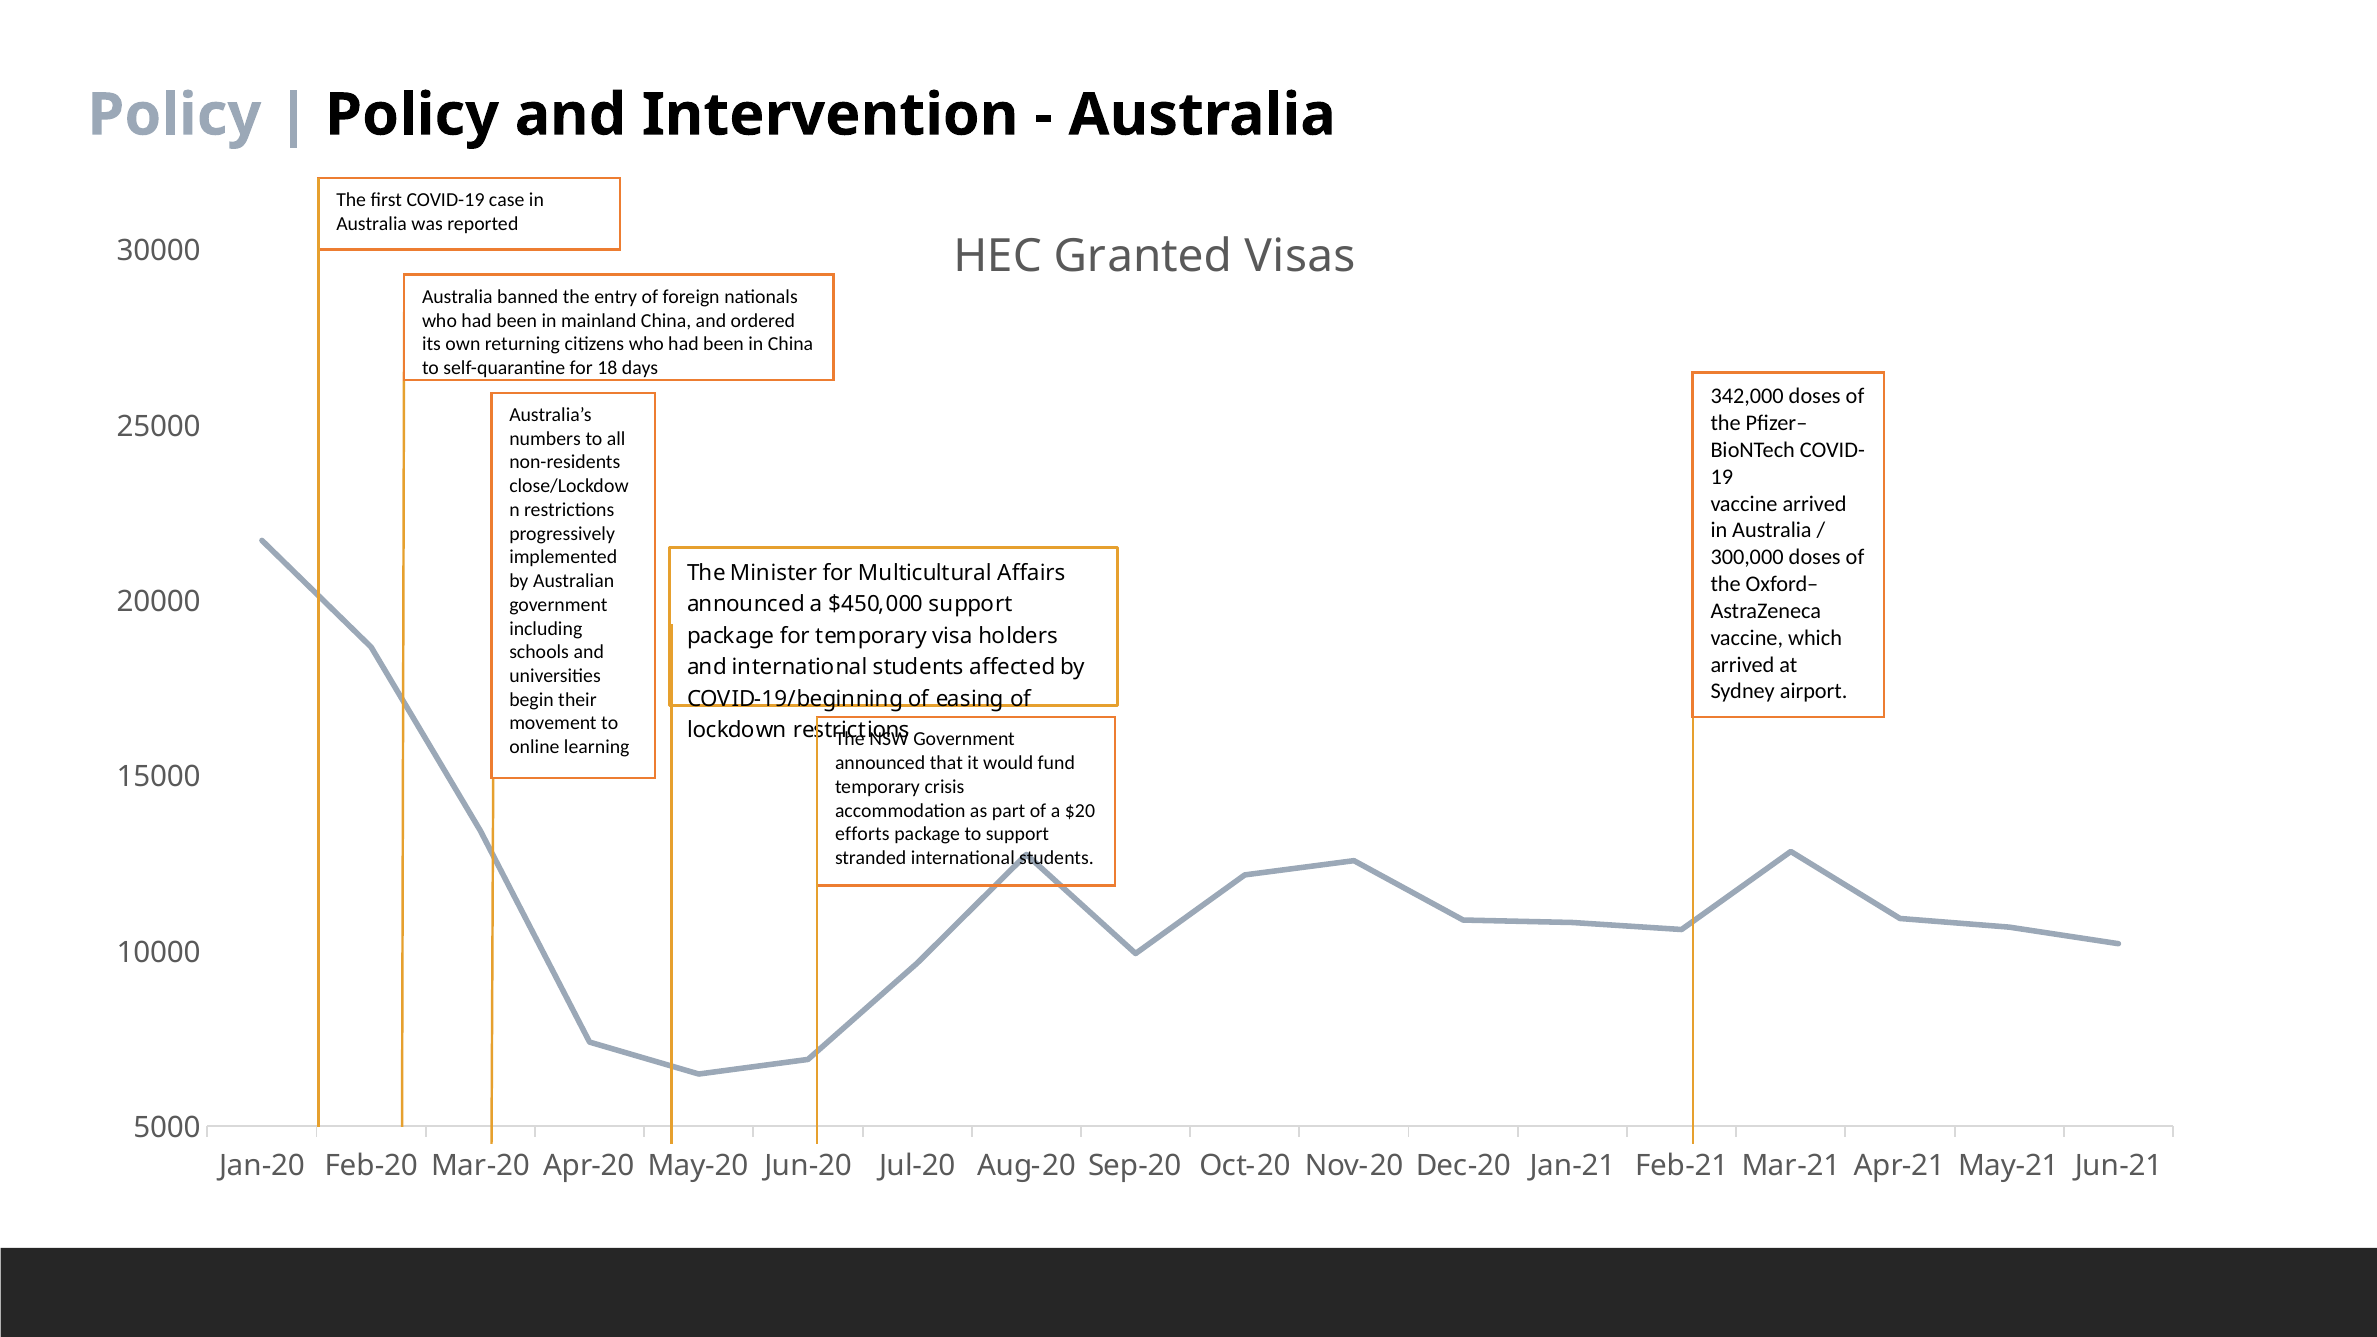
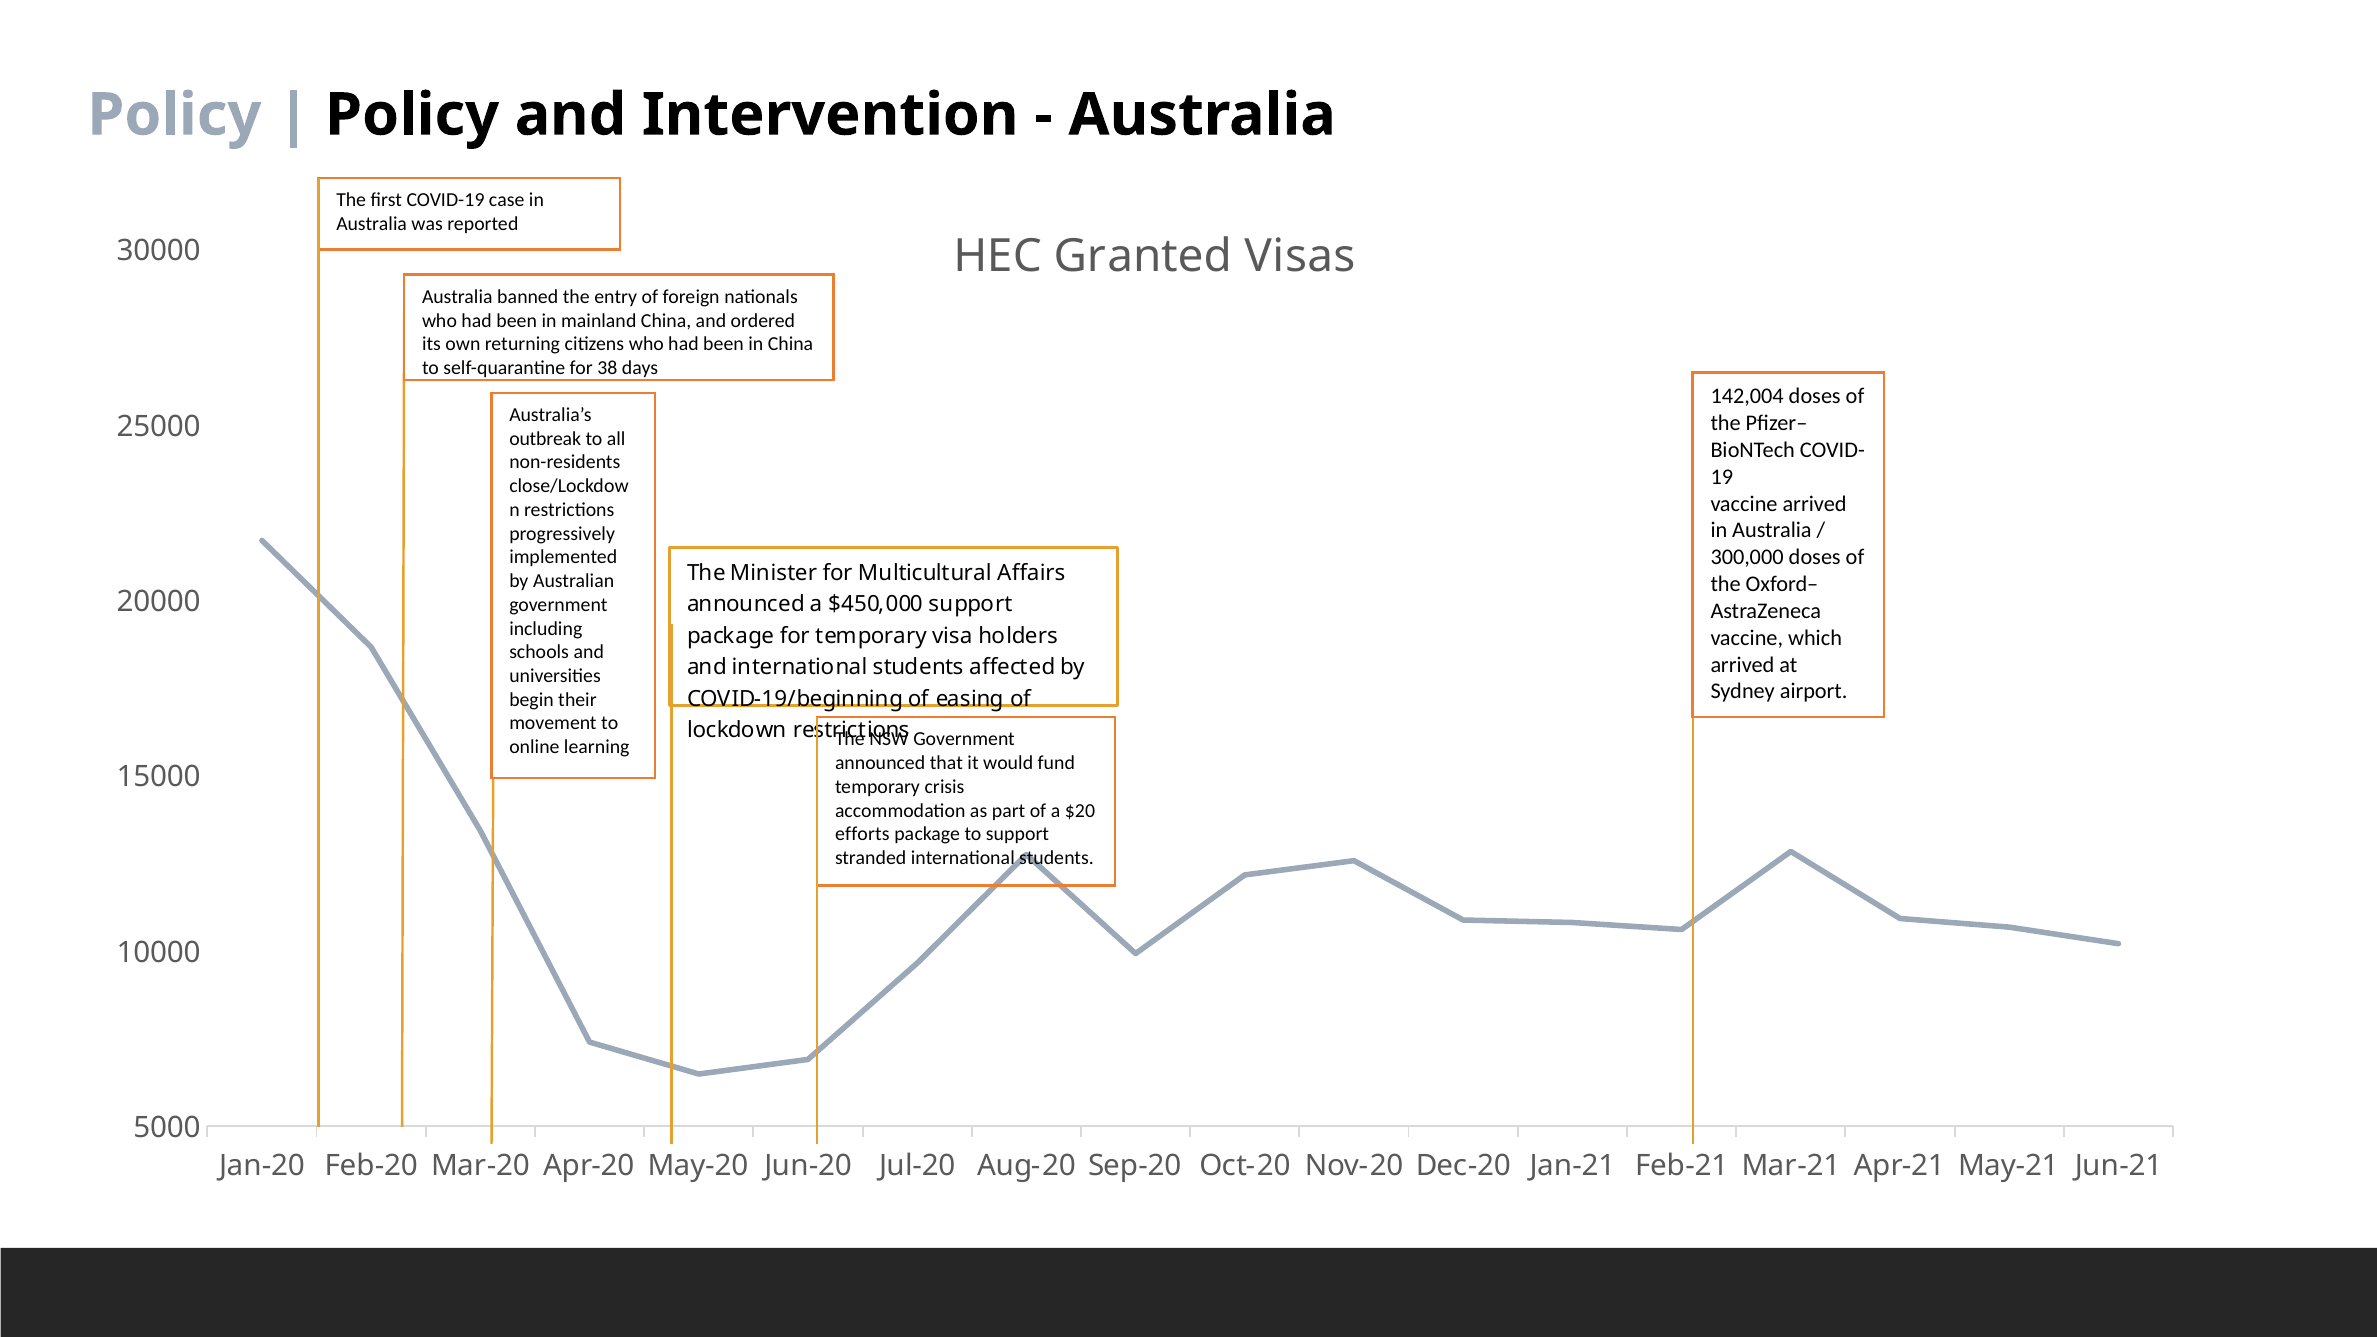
18: 18 -> 38
342,000: 342,000 -> 142,004
numbers: numbers -> outbreak
